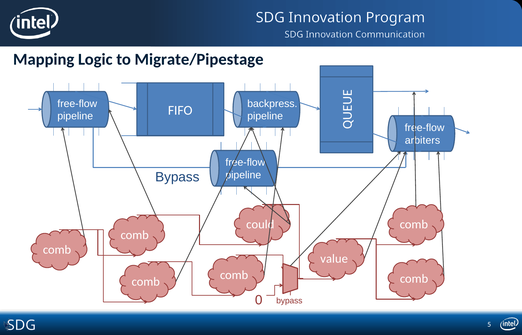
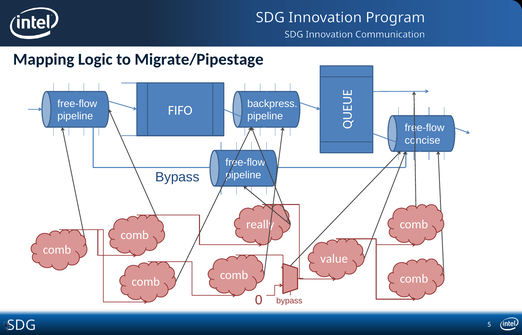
arbiters: arbiters -> concise
could: could -> really
